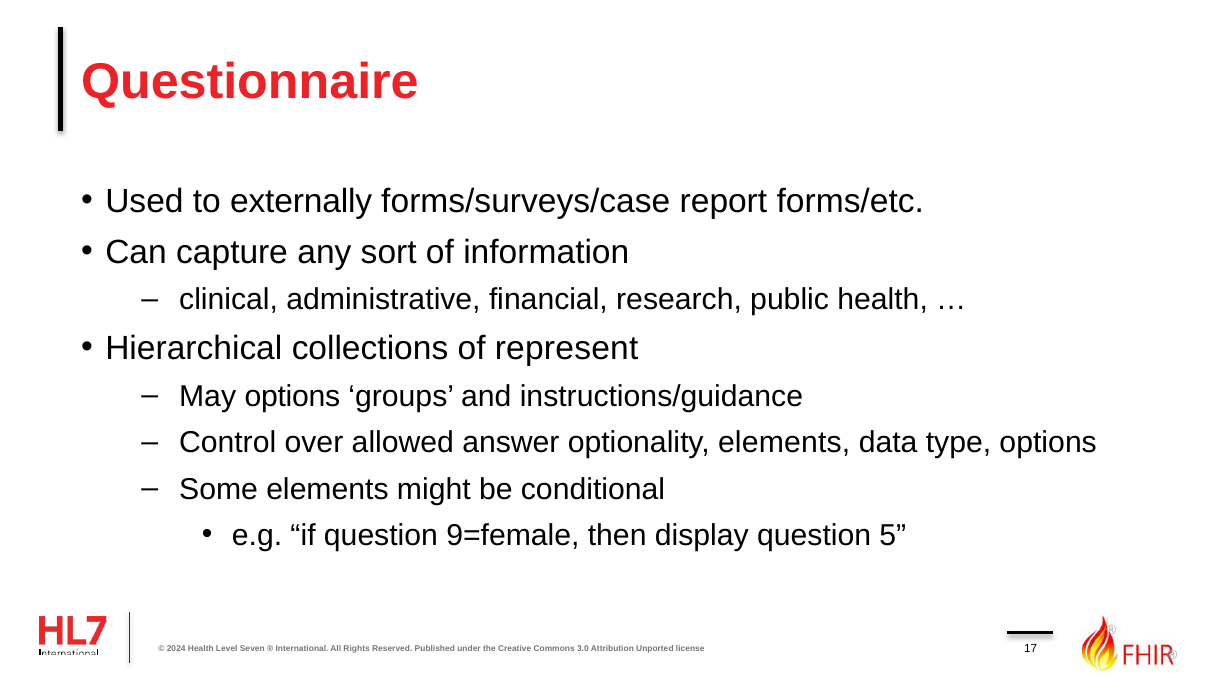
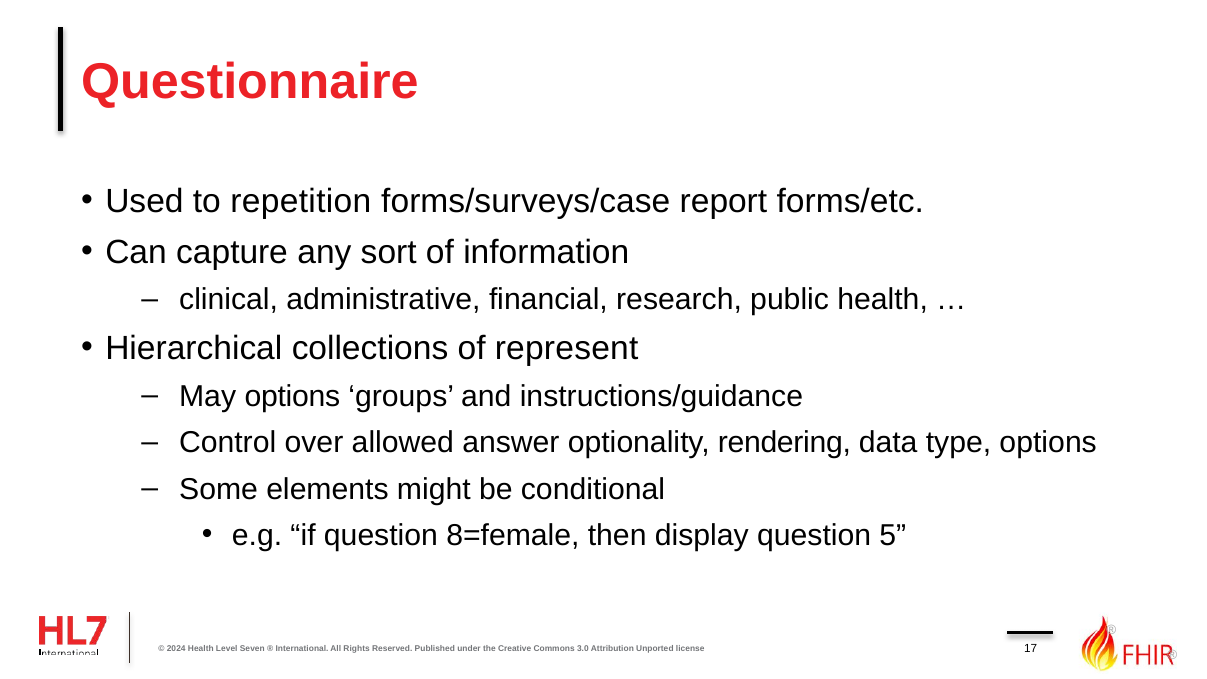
externally: externally -> repetition
optionality elements: elements -> rendering
9=female: 9=female -> 8=female
